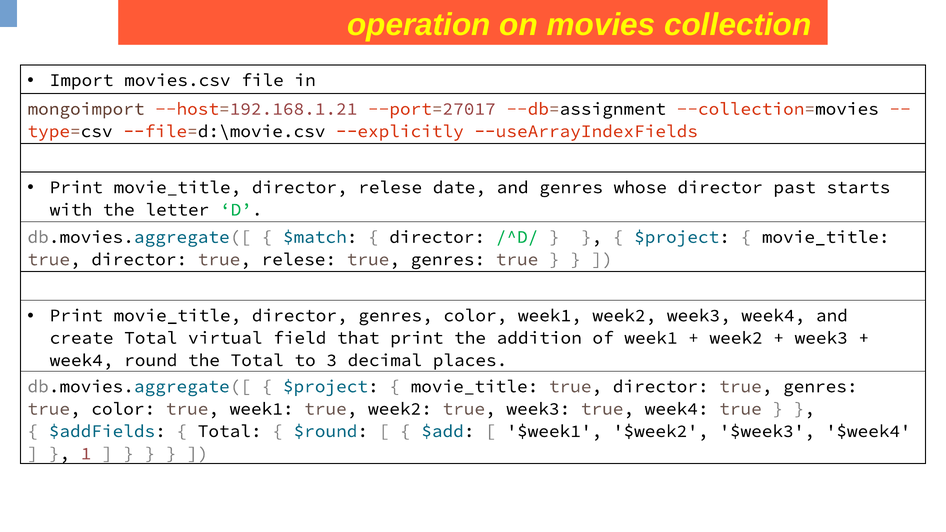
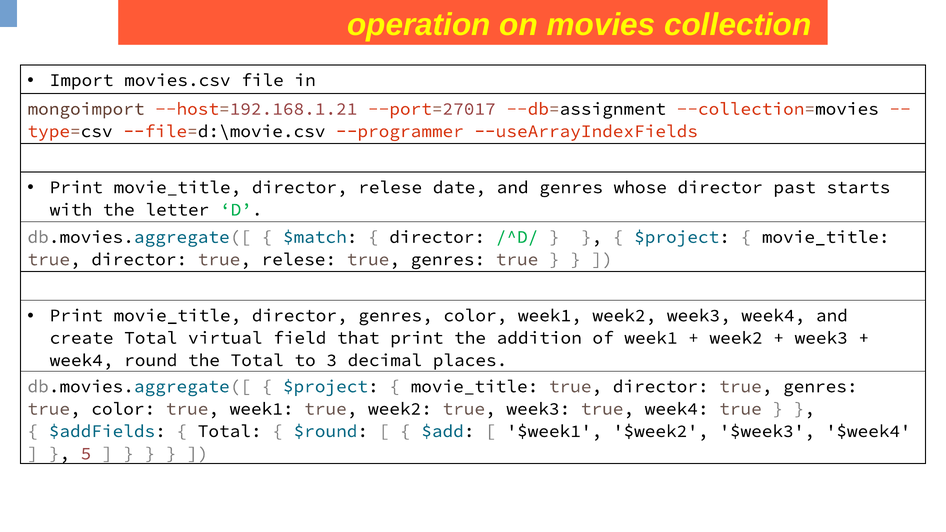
--explicitly: --explicitly -> --programmer
1: 1 -> 5
